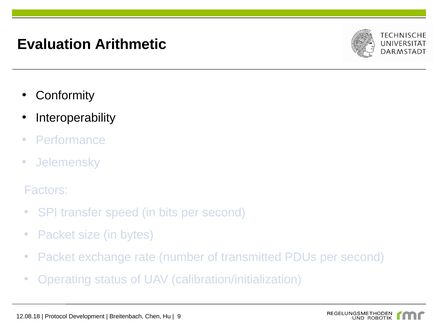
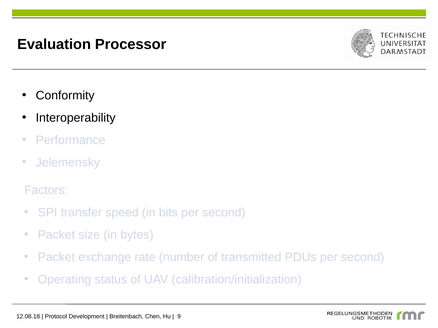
Arithmetic: Arithmetic -> Processor
